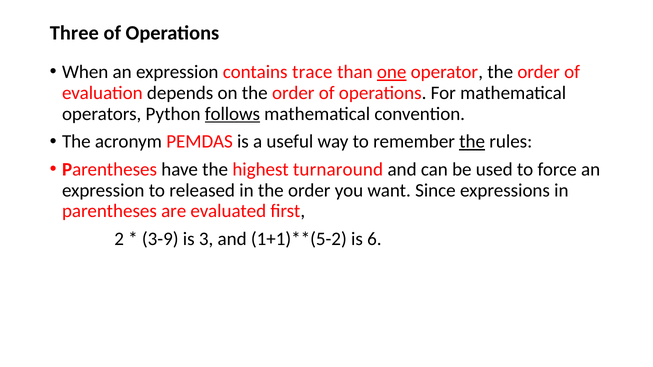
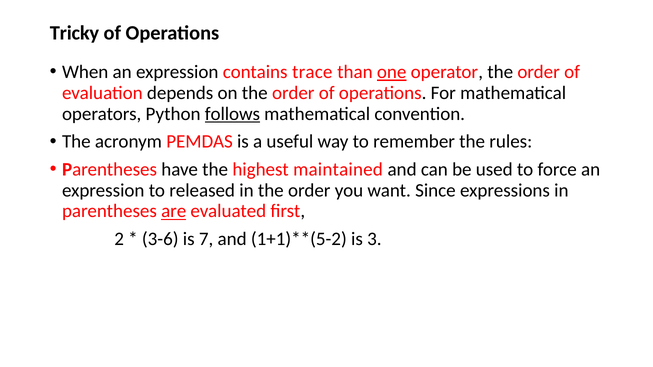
Three: Three -> Tricky
the at (472, 142) underline: present -> none
turnaround: turnaround -> maintained
are underline: none -> present
3-9: 3-9 -> 3-6
3: 3 -> 7
6: 6 -> 3
